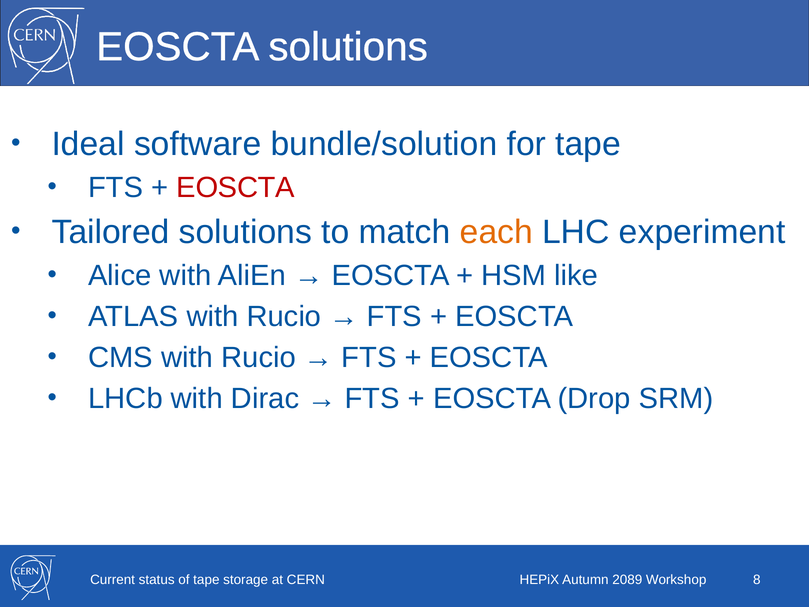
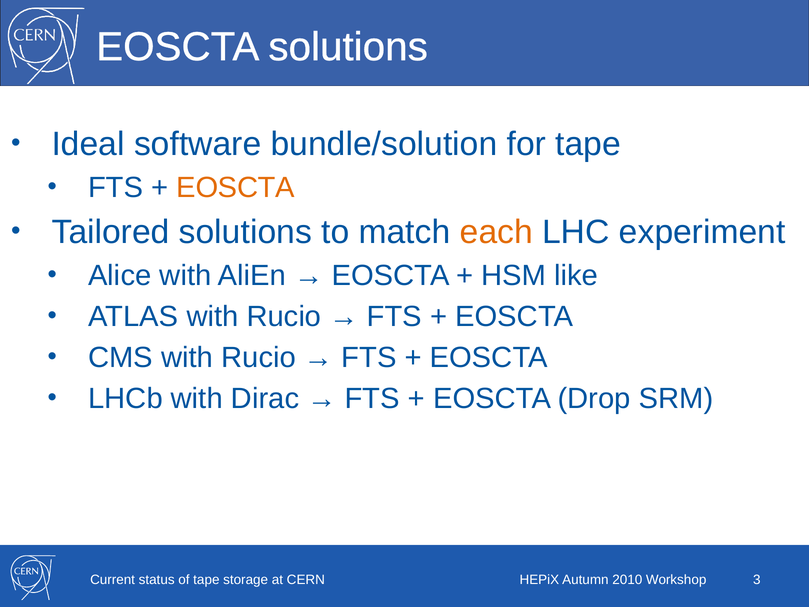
EOSCTA at (236, 187) colour: red -> orange
2089: 2089 -> 2010
8: 8 -> 3
